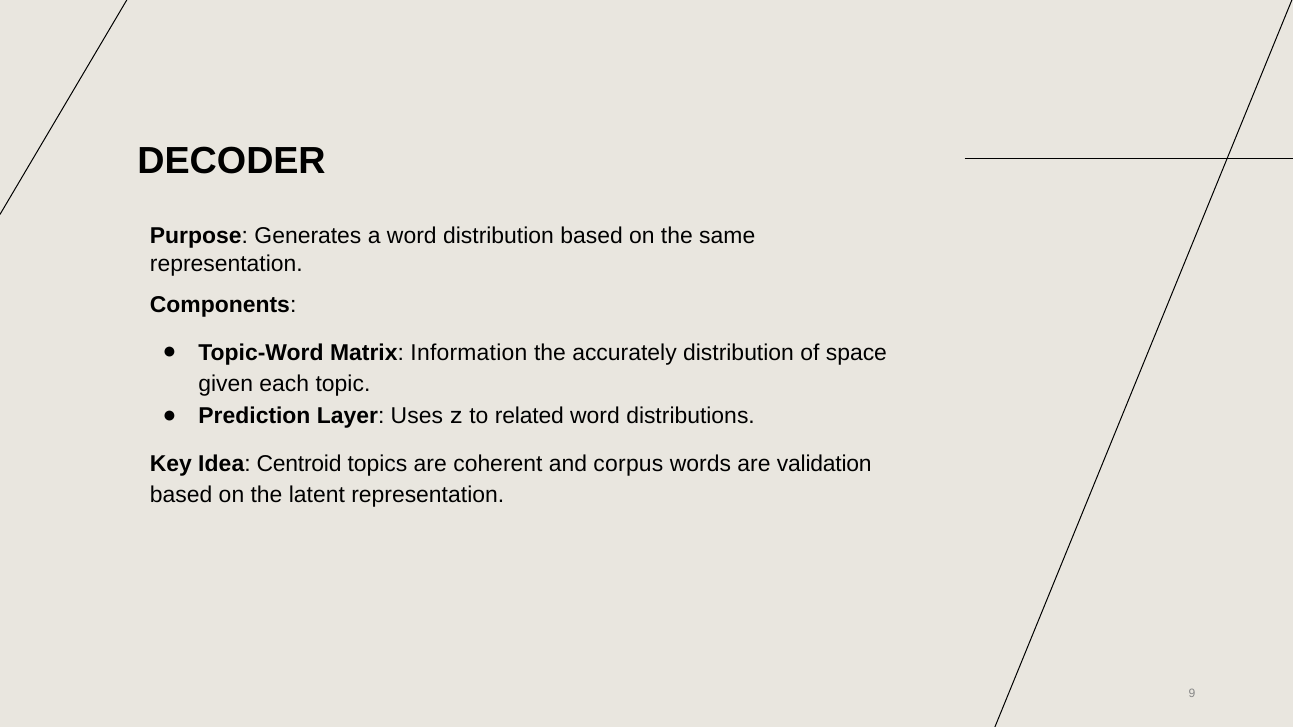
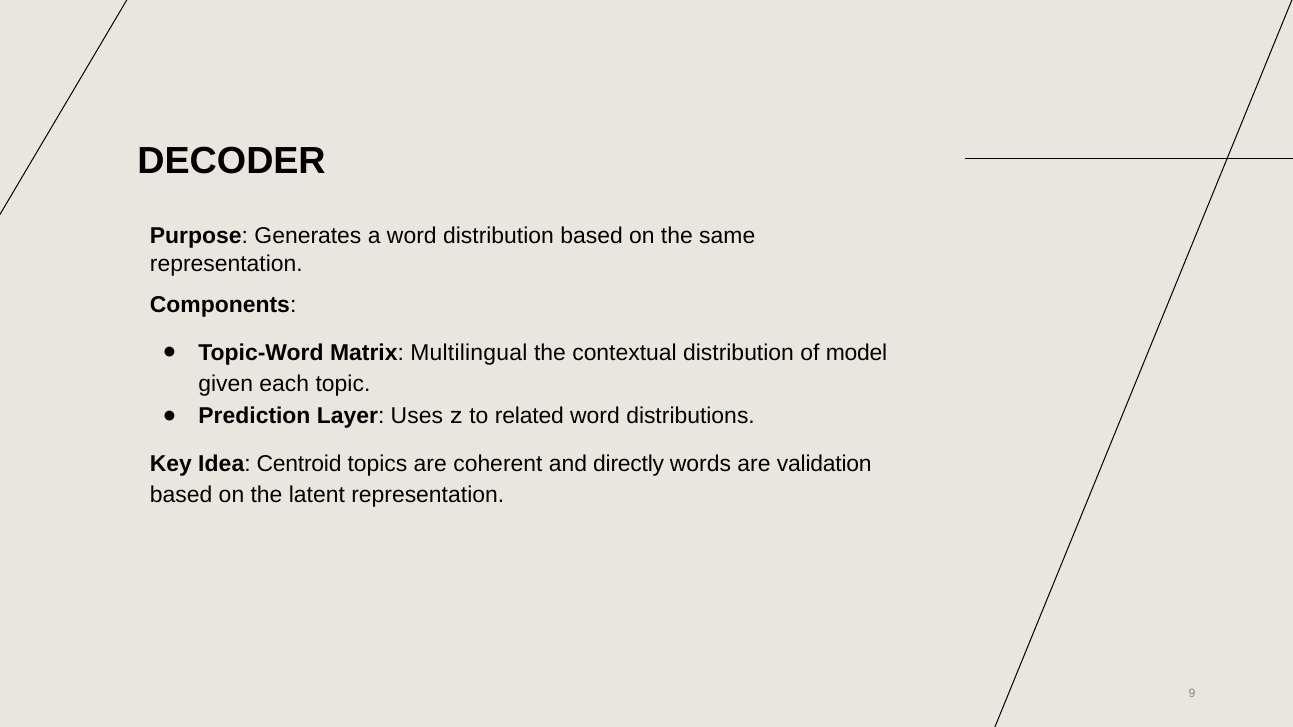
Information: Information -> Multilingual
accurately: accurately -> contextual
space: space -> model
corpus: corpus -> directly
